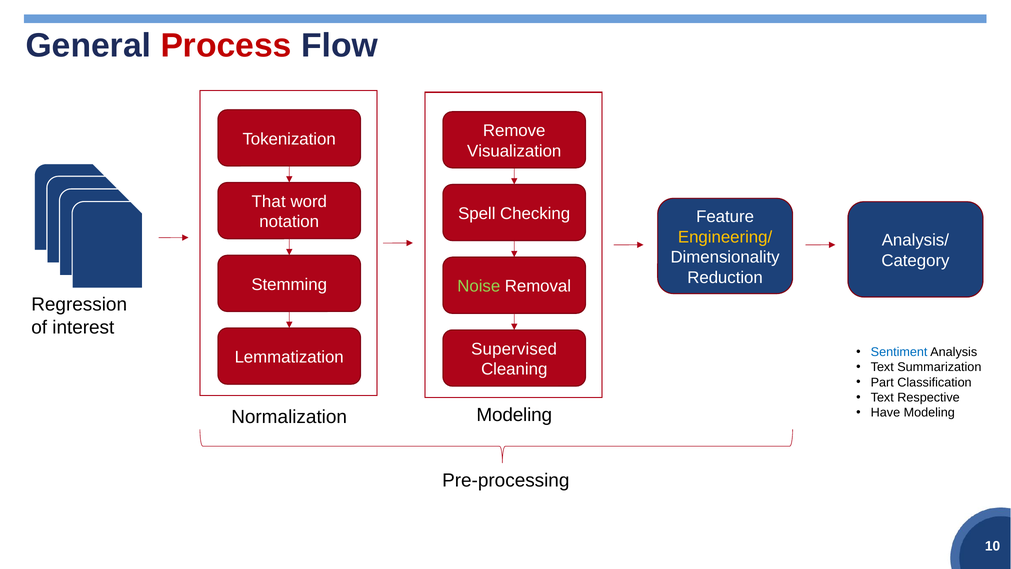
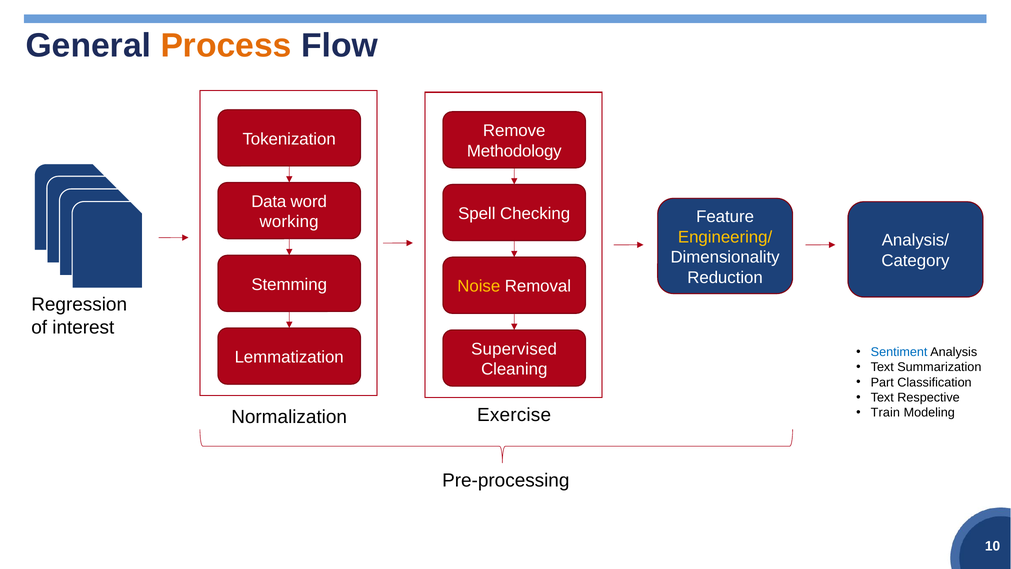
Process colour: red -> orange
Visualization: Visualization -> Methodology
That: That -> Data
notation: notation -> working
Noise colour: light green -> yellow
Have: Have -> Train
Modeling at (514, 415): Modeling -> Exercise
